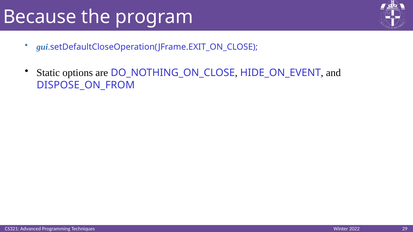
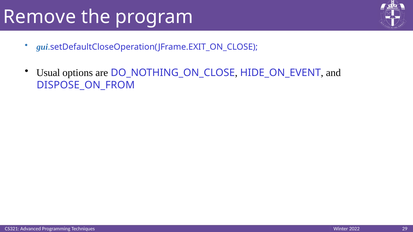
Because: Because -> Remove
Static: Static -> Usual
